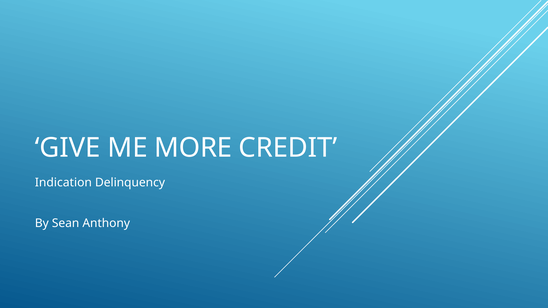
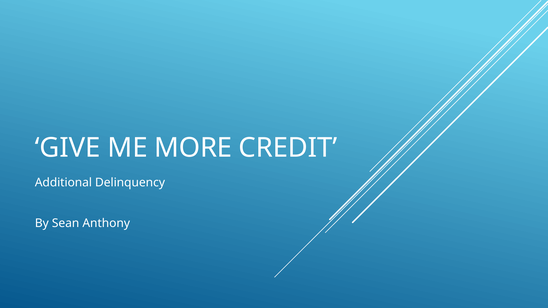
Indication: Indication -> Additional
